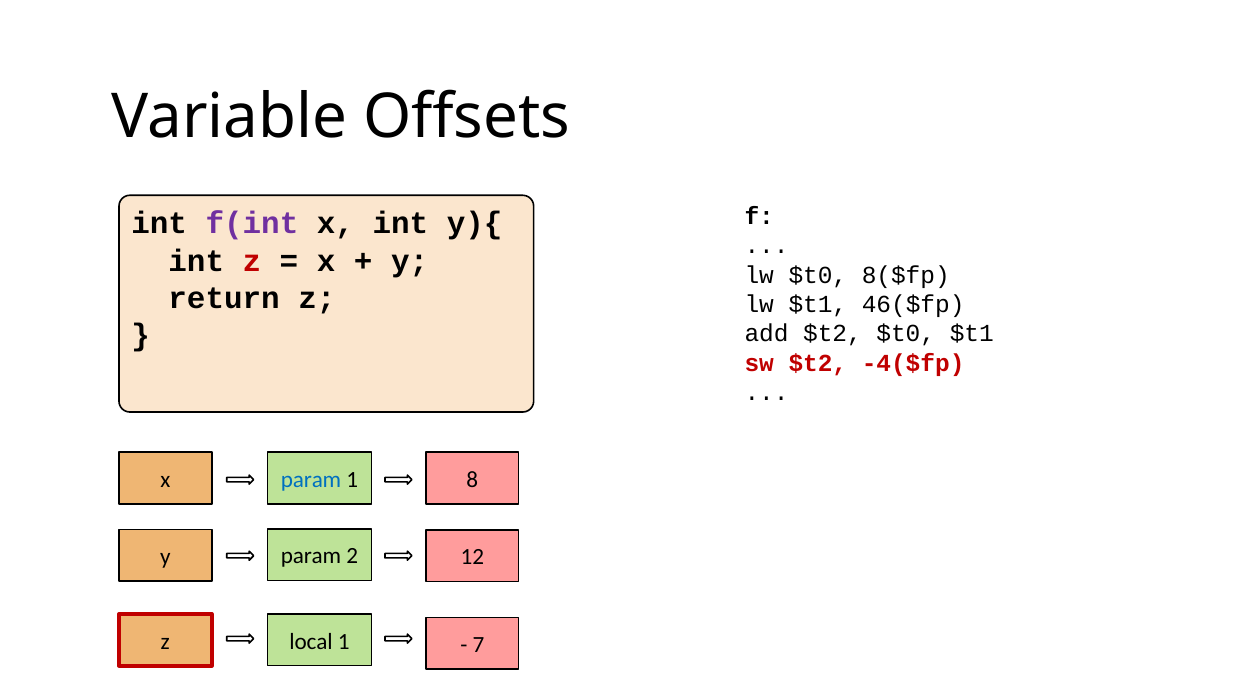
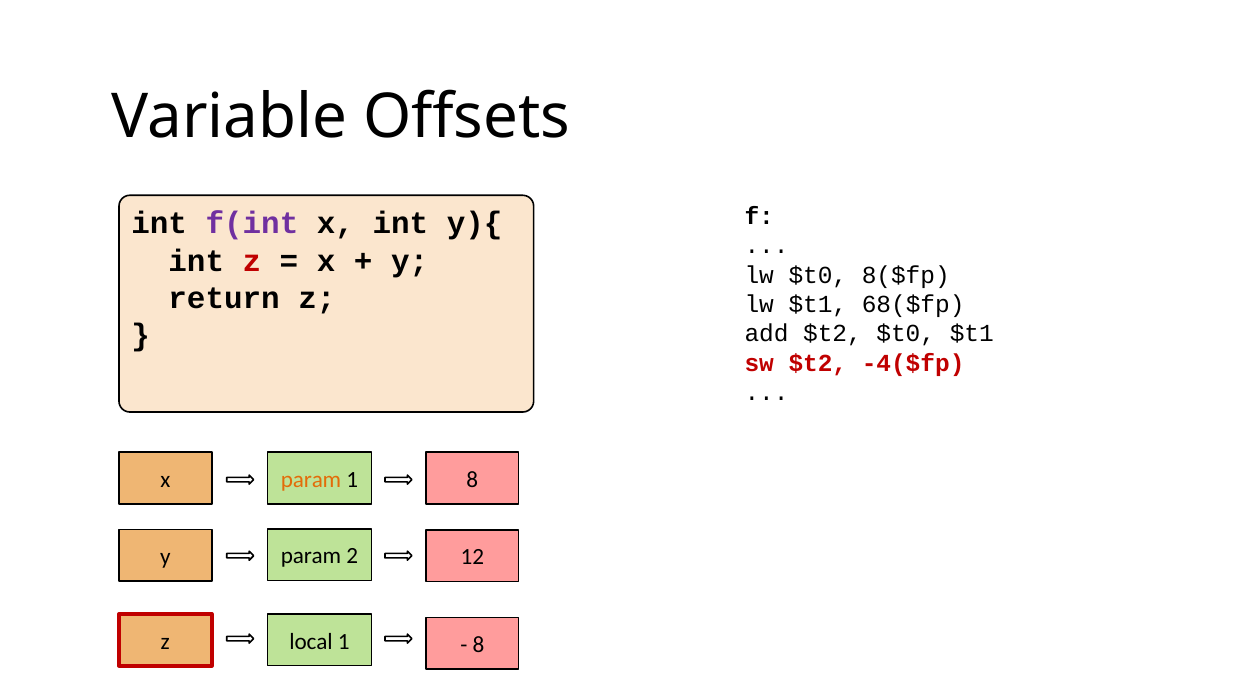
46($fp: 46($fp -> 68($fp
param at (311, 479) colour: blue -> orange
7 at (478, 645): 7 -> 8
